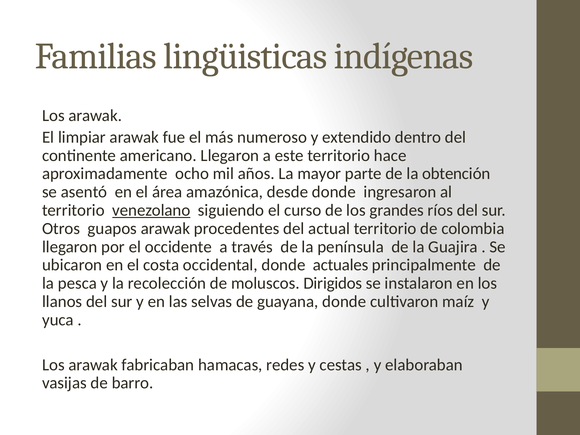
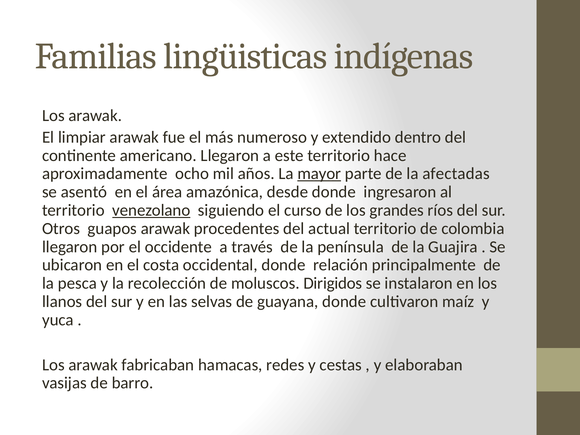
mayor underline: none -> present
obtención: obtención -> afectadas
actuales: actuales -> relación
